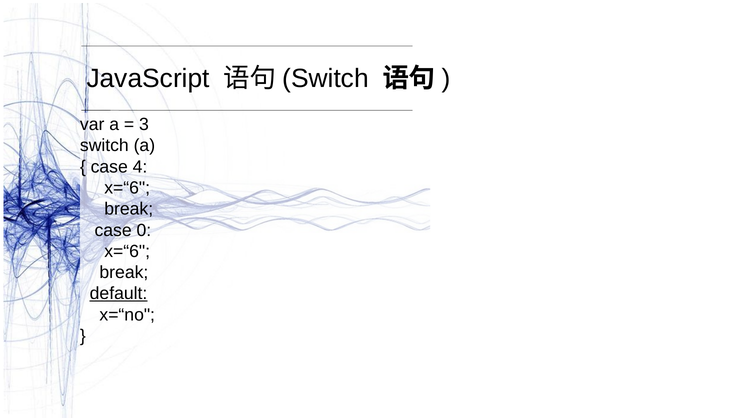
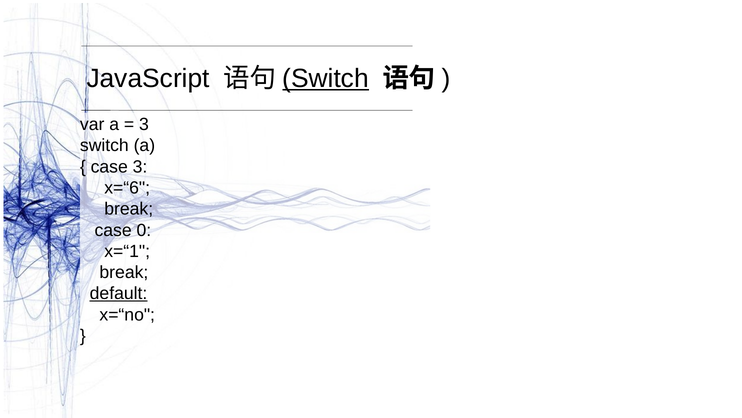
Switch at (326, 78) underline: none -> present
case 4: 4 -> 3
x=“6 at (127, 251): x=“6 -> x=“1
